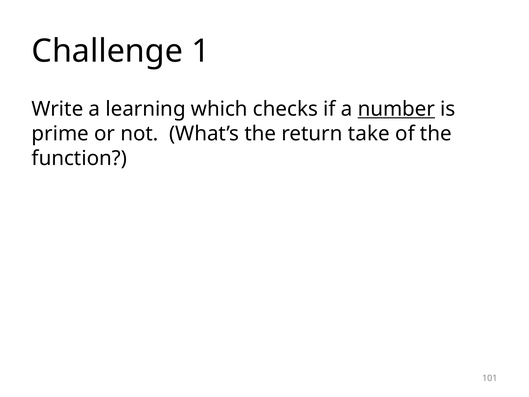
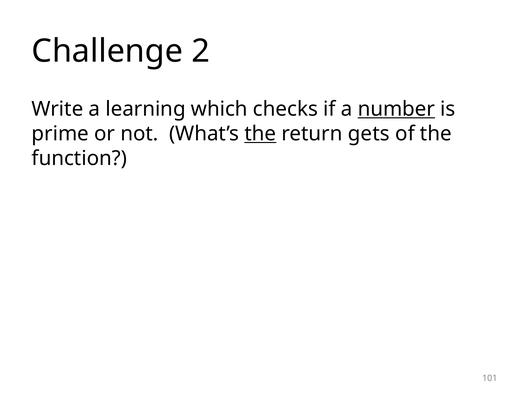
1: 1 -> 2
the at (260, 134) underline: none -> present
take: take -> gets
